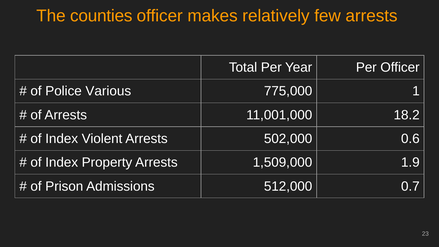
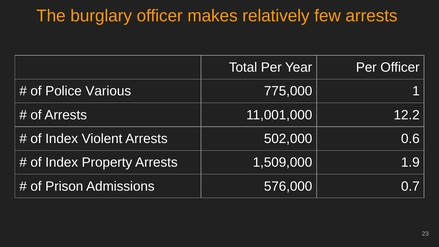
counties: counties -> burglary
18.2: 18.2 -> 12.2
512,000: 512,000 -> 576,000
